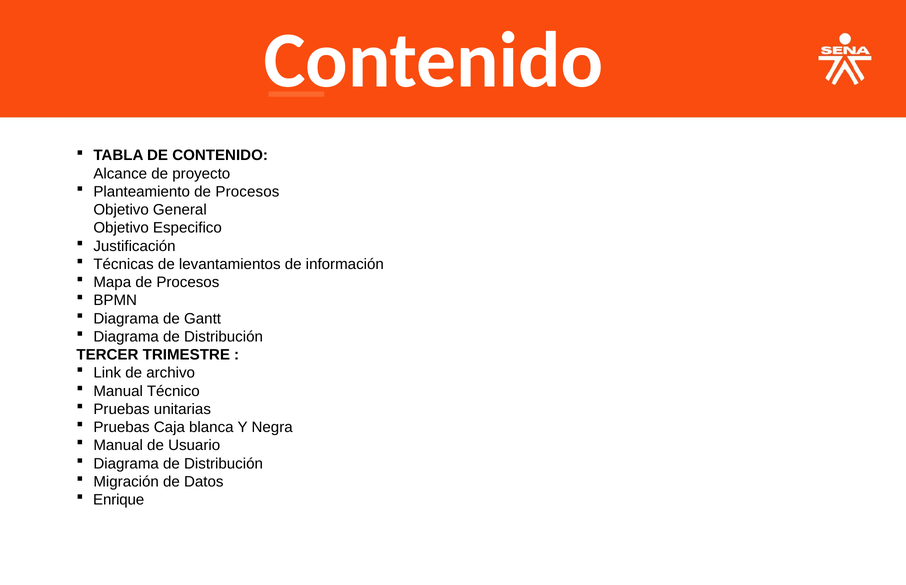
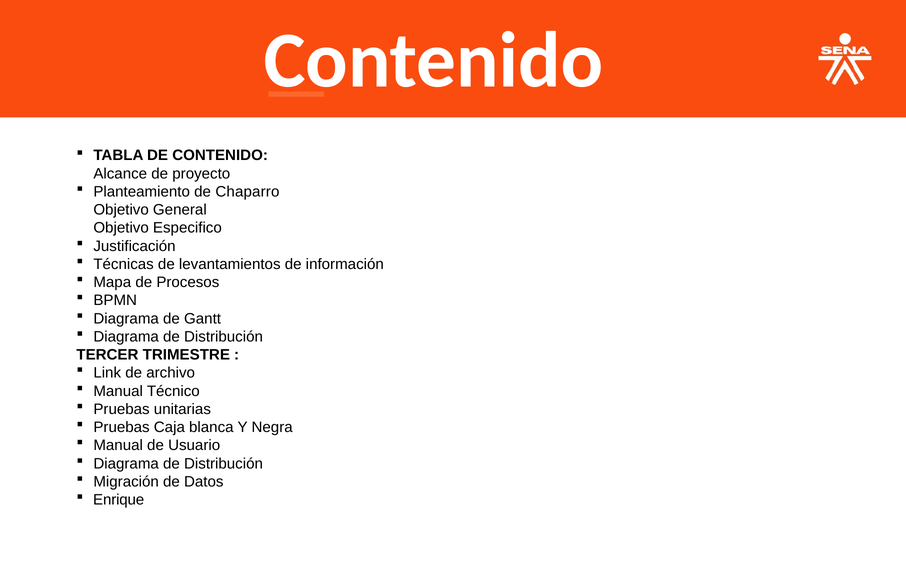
Planteamiento de Procesos: Procesos -> Chaparro
